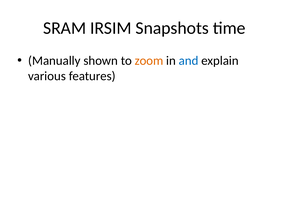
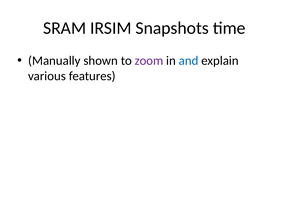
zoom colour: orange -> purple
